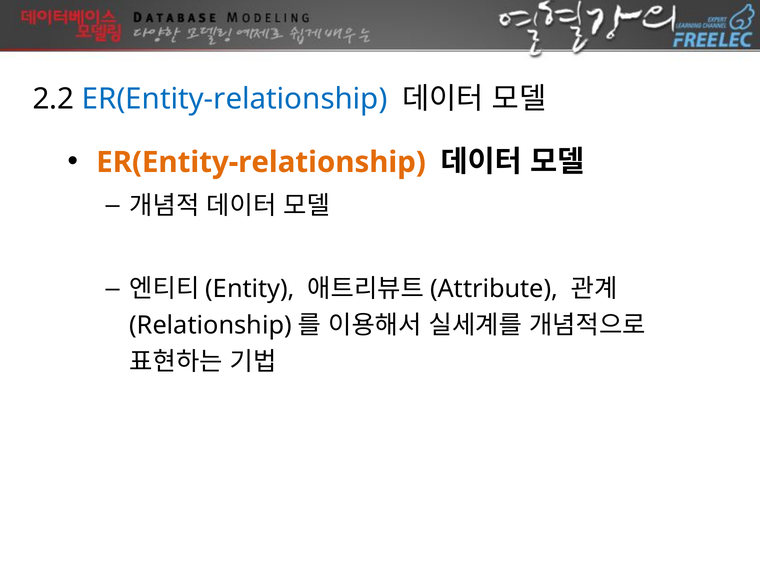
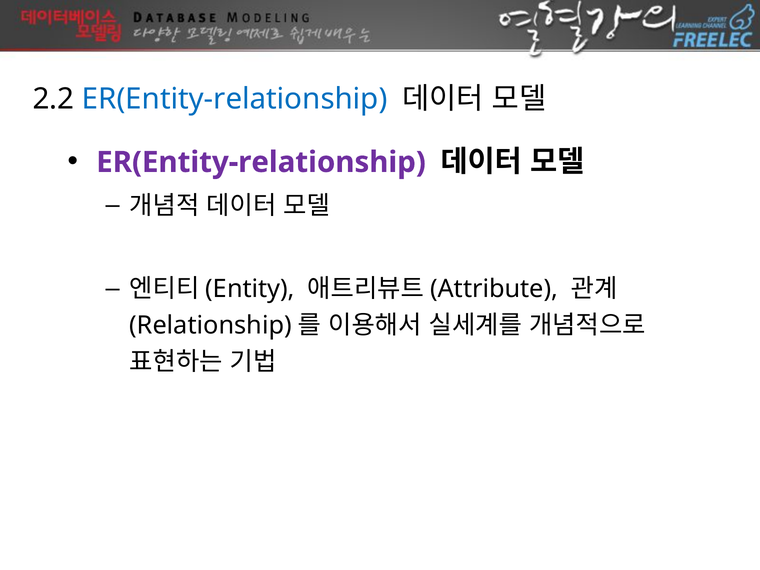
ER(Entity-relationship at (261, 162) colour: orange -> purple
